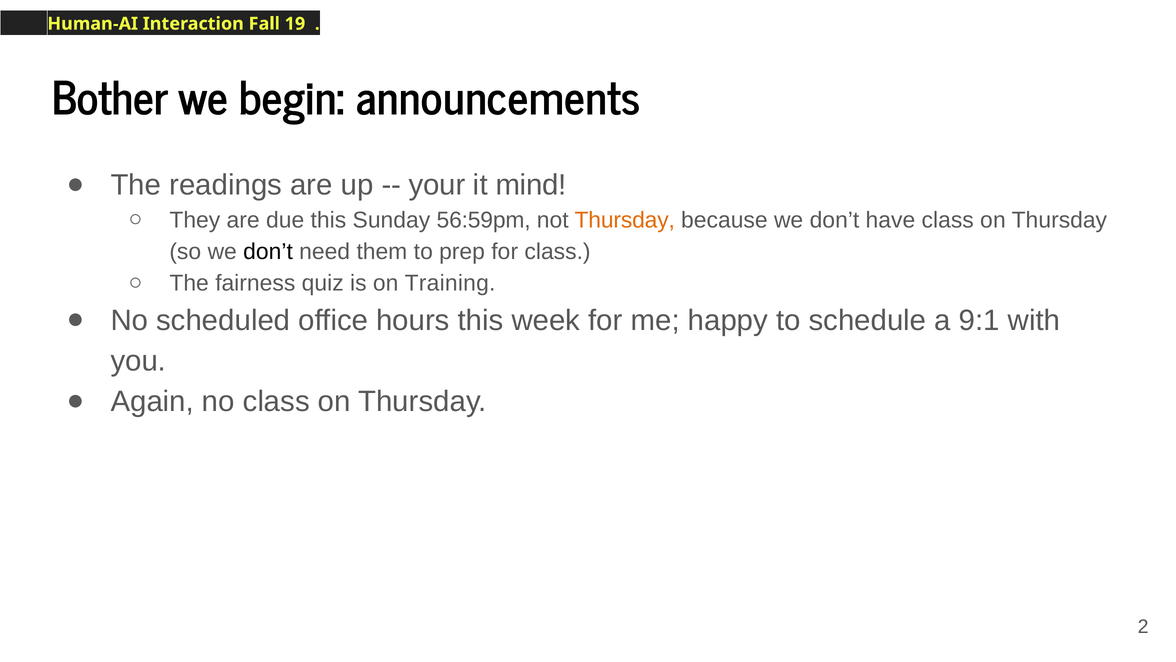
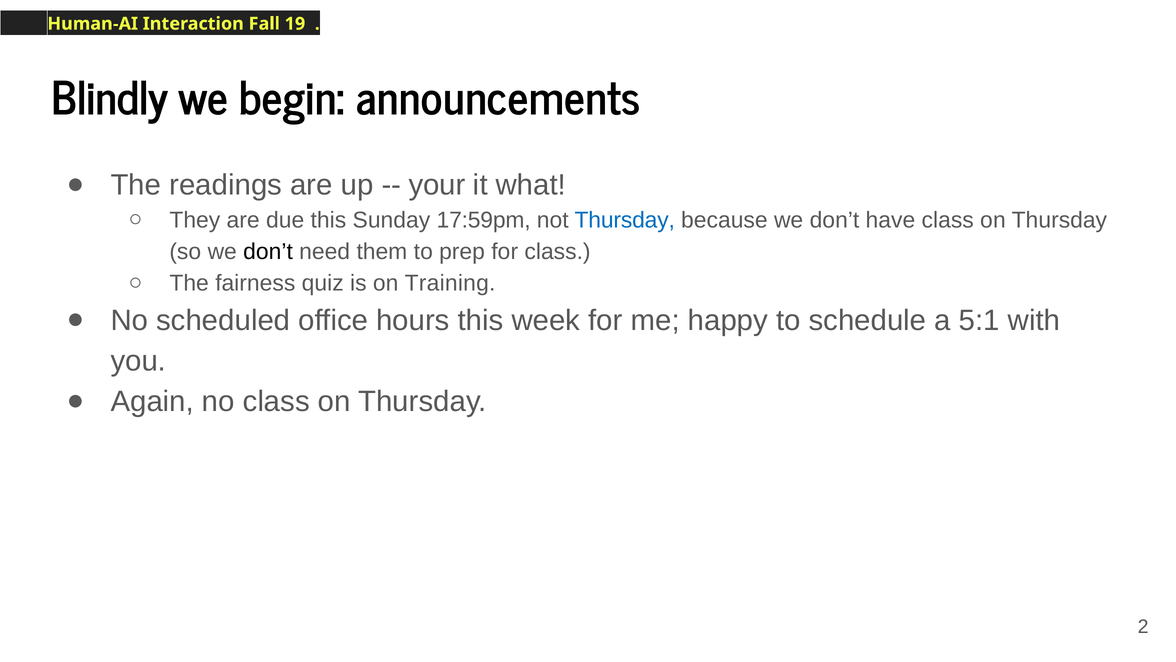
Bother: Bother -> Blindly
mind: mind -> what
56:59pm: 56:59pm -> 17:59pm
Thursday at (625, 220) colour: orange -> blue
9:1: 9:1 -> 5:1
